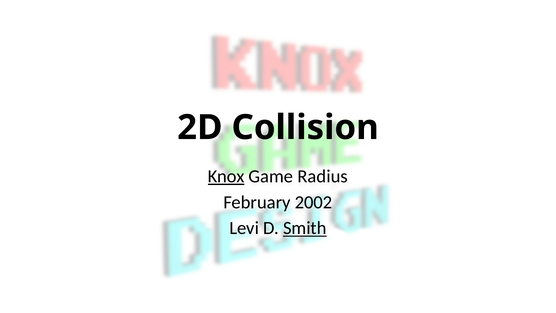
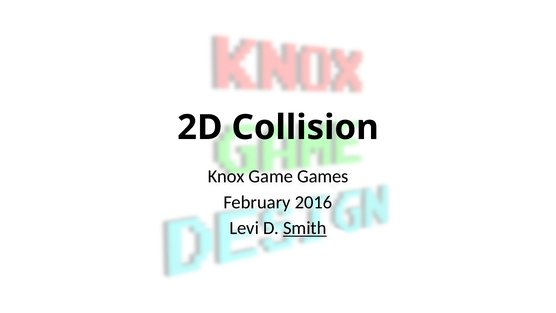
Knox underline: present -> none
Radius: Radius -> Games
2002: 2002 -> 2016
